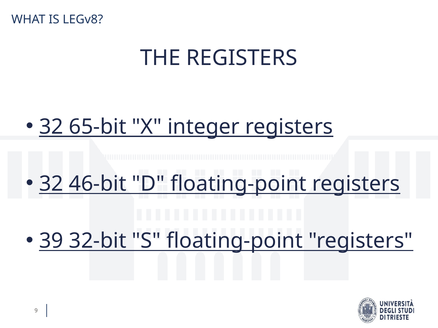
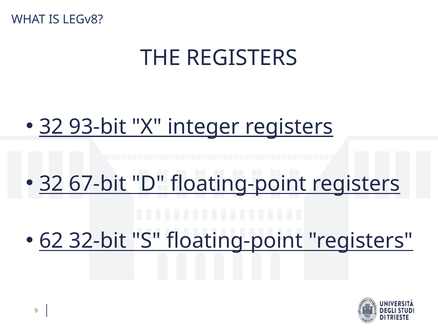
65-bit: 65-bit -> 93-bit
46-bit: 46-bit -> 67-bit
39: 39 -> 62
